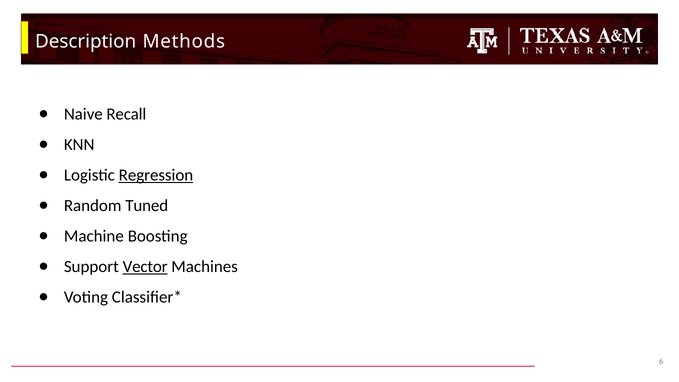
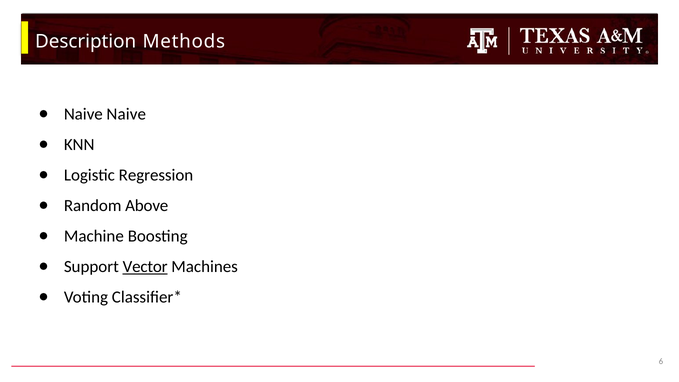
Naive Recall: Recall -> Naive
Regression underline: present -> none
Tuned: Tuned -> Above
